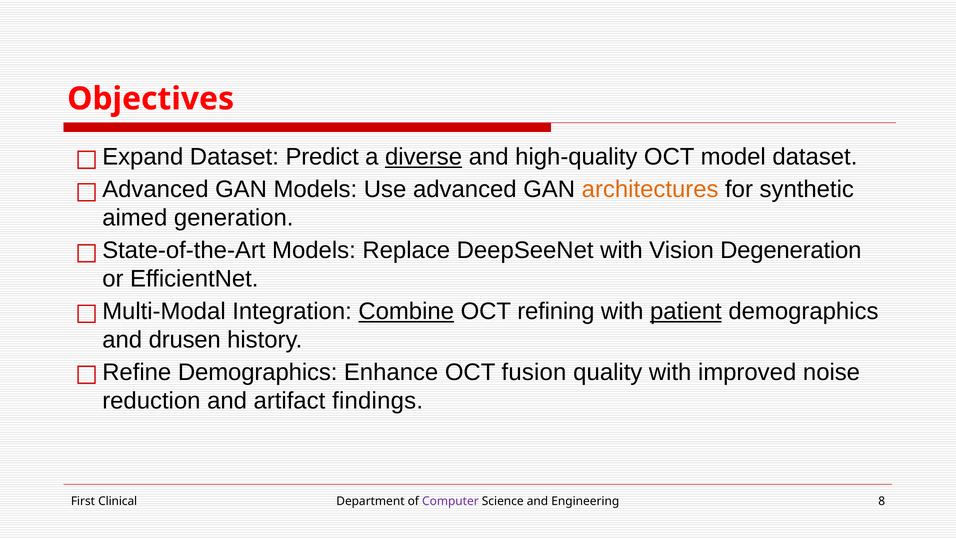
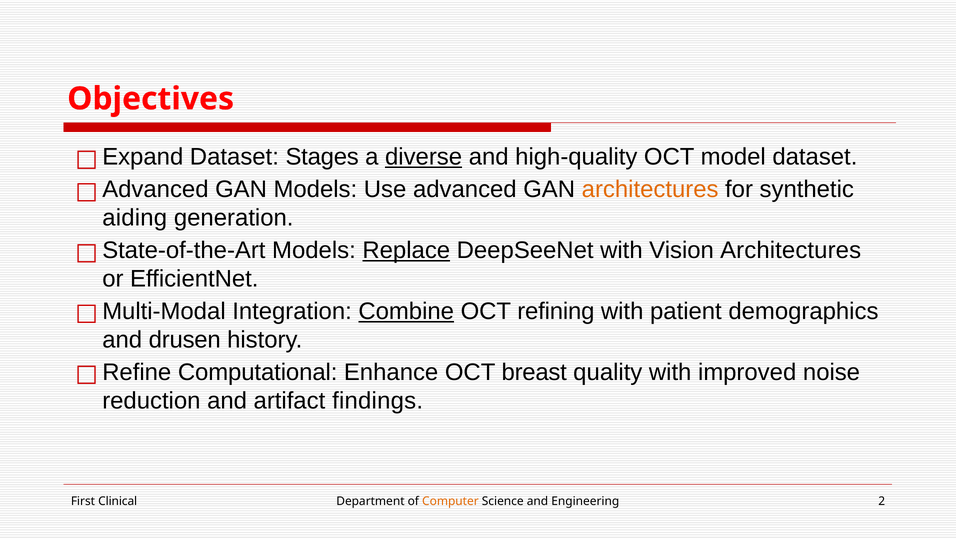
Predict: Predict -> Stages
aimed: aimed -> aiding
Replace underline: none -> present
Vision Degeneration: Degeneration -> Architectures
patient underline: present -> none
Demographics at (258, 372): Demographics -> Computational
fusion: fusion -> breast
Computer colour: purple -> orange
8: 8 -> 2
